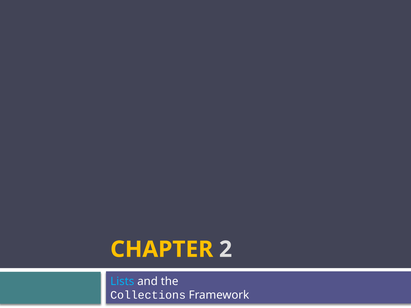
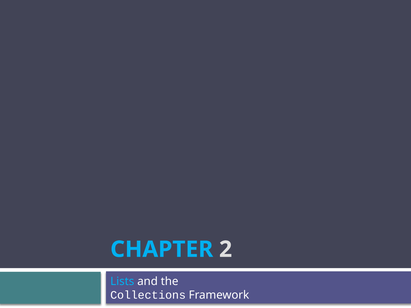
CHAPTER colour: yellow -> light blue
